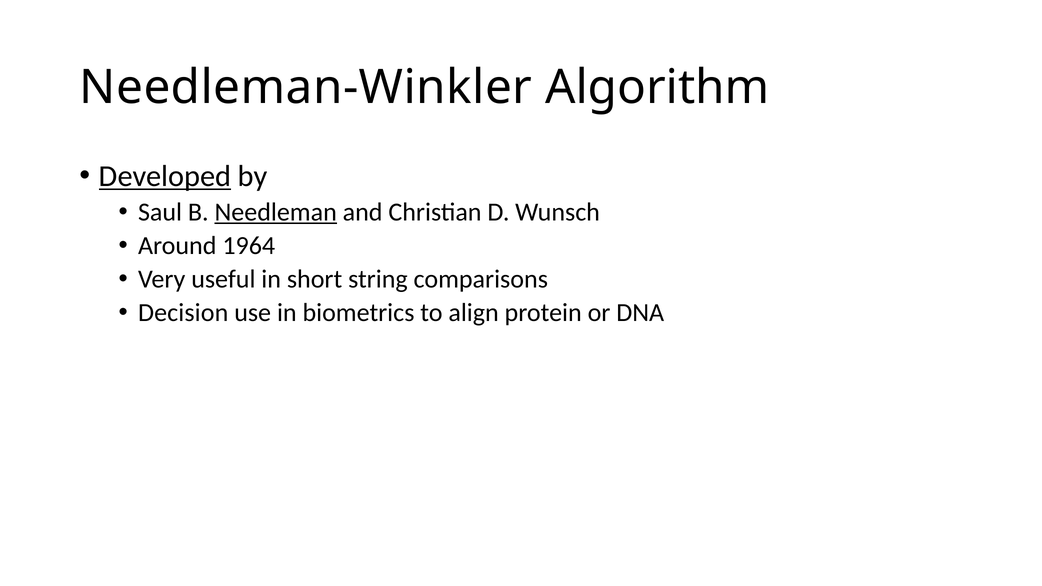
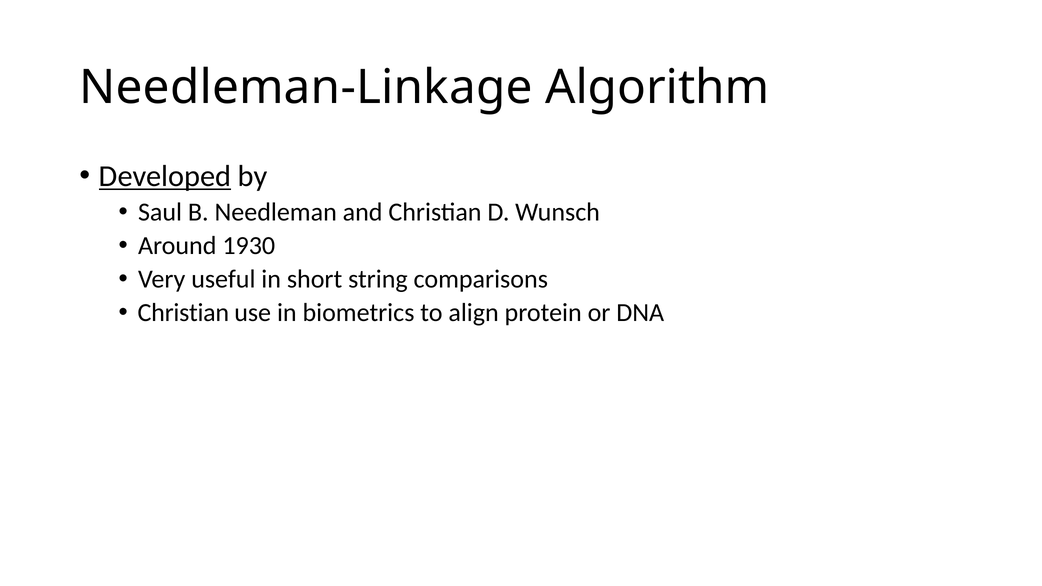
Needleman-Winkler: Needleman-Winkler -> Needleman-Linkage
Needleman underline: present -> none
1964: 1964 -> 1930
Decision at (183, 313): Decision -> Christian
